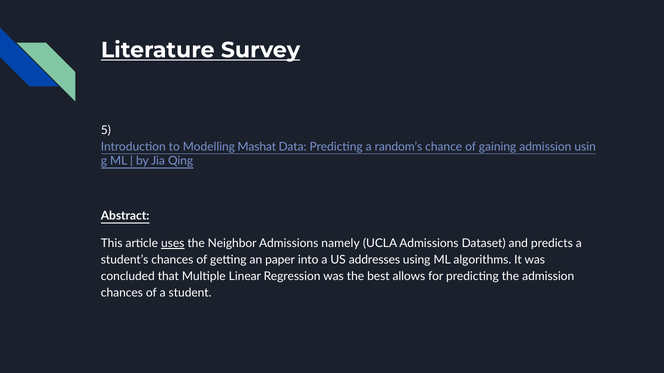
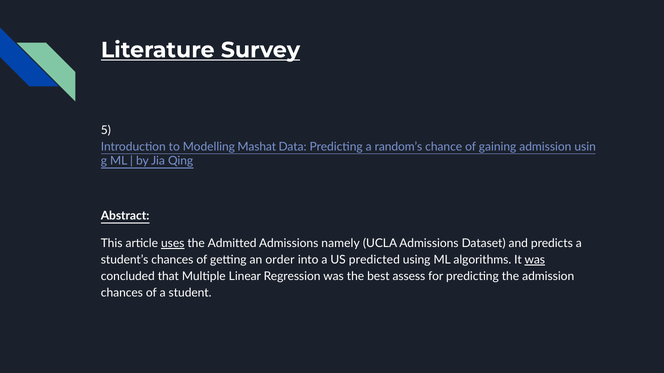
Neighbor: Neighbor -> Admitted
paper: paper -> order
addresses: addresses -> predicted
was at (535, 260) underline: none -> present
allows: allows -> assess
